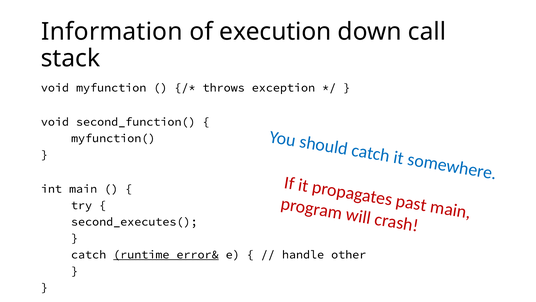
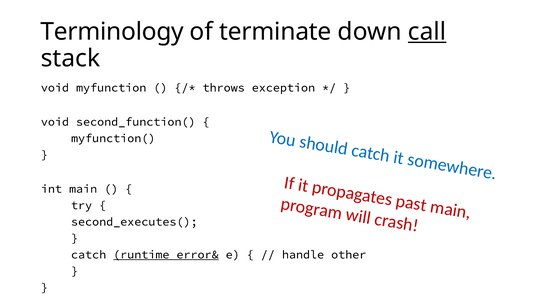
Information: Information -> Terminology
execution: execution -> terminate
call underline: none -> present
